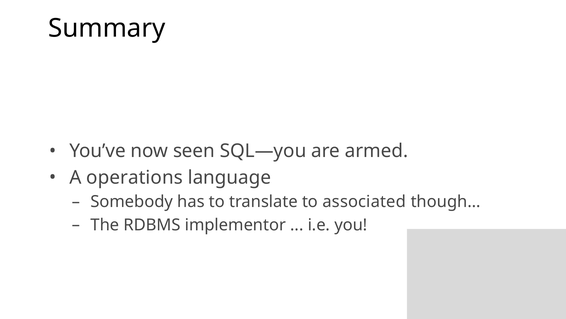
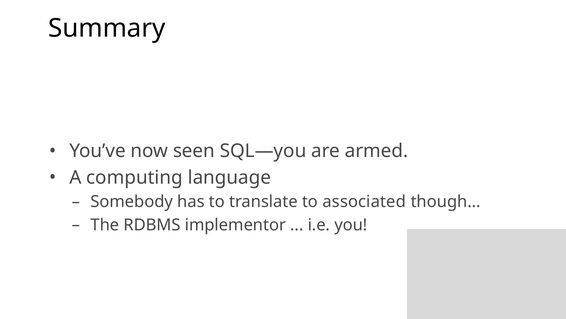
operations: operations -> computing
